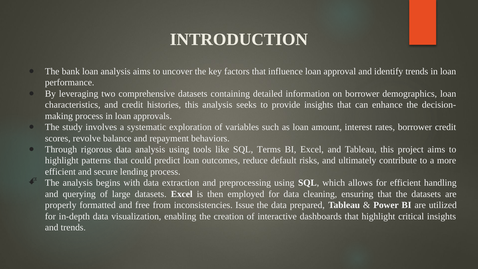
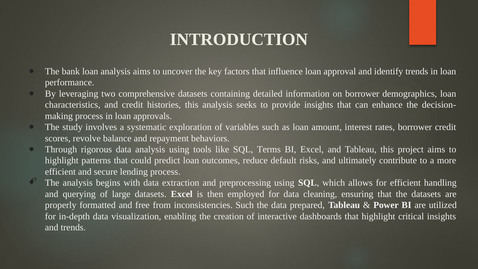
inconsistencies Issue: Issue -> Such
